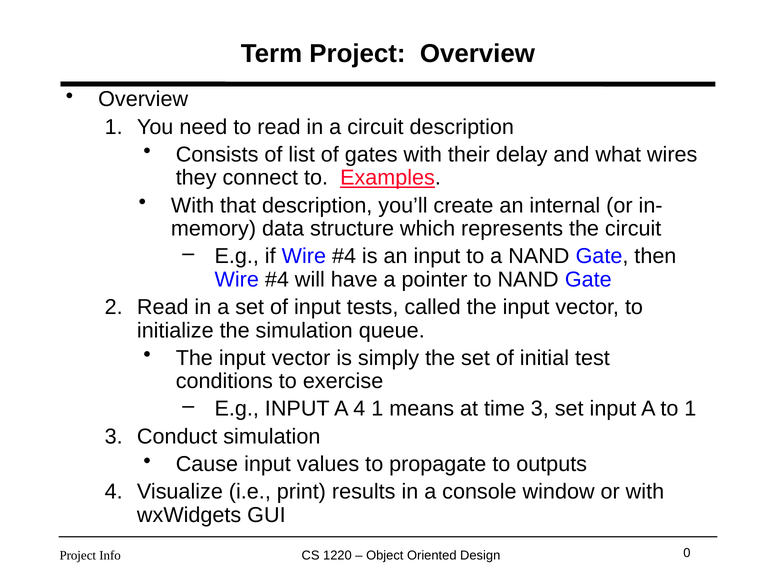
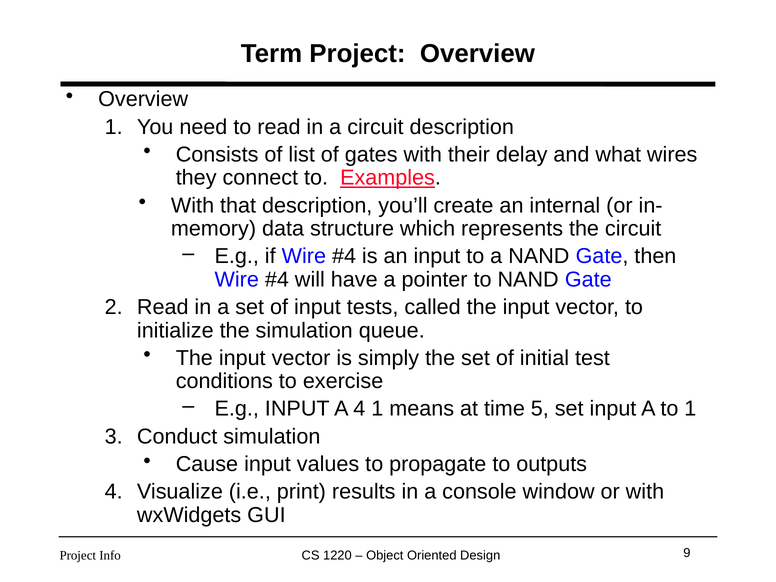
time 3: 3 -> 5
0: 0 -> 9
